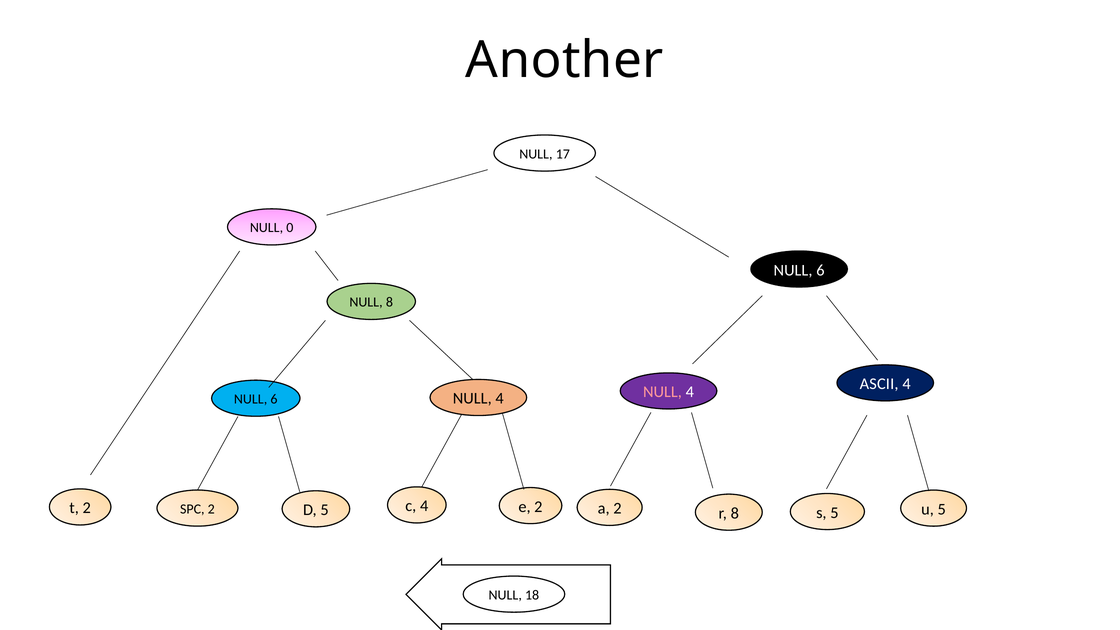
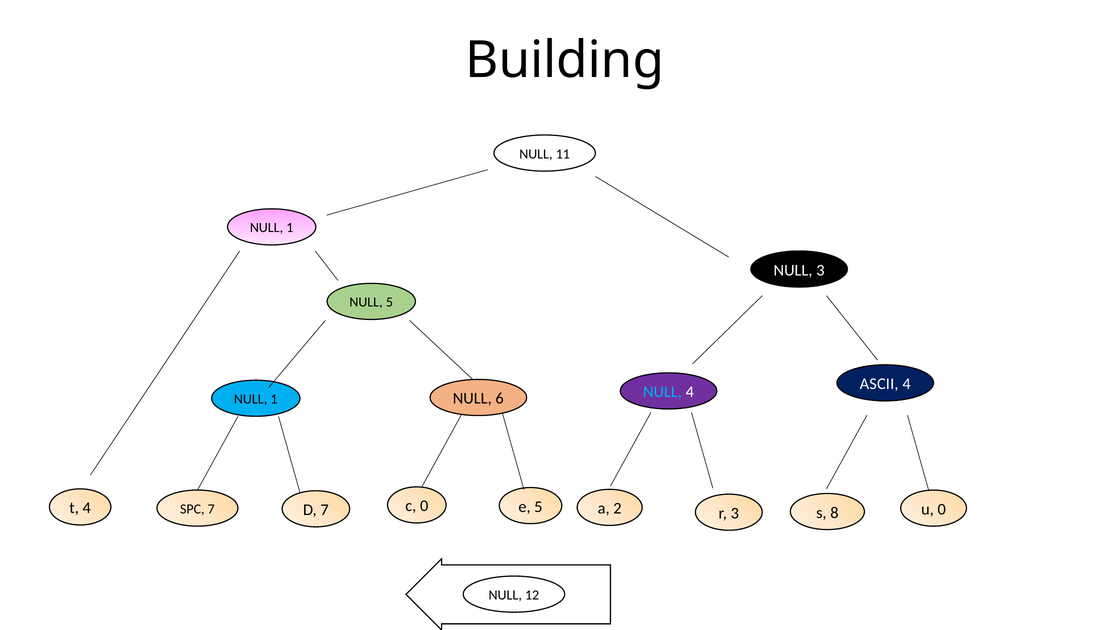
Another: Another -> Building
17: 17 -> 11
0 at (290, 228): 0 -> 1
6 at (820, 270): 6 -> 3
NULL 8: 8 -> 5
NULL at (662, 392) colour: pink -> light blue
6 at (274, 399): 6 -> 1
4 at (500, 399): 4 -> 6
c 4: 4 -> 0
e 2: 2 -> 5
t 2: 2 -> 4
SPC 2: 2 -> 7
D 5: 5 -> 7
s 5: 5 -> 8
u 5: 5 -> 0
r 8: 8 -> 3
18: 18 -> 12
